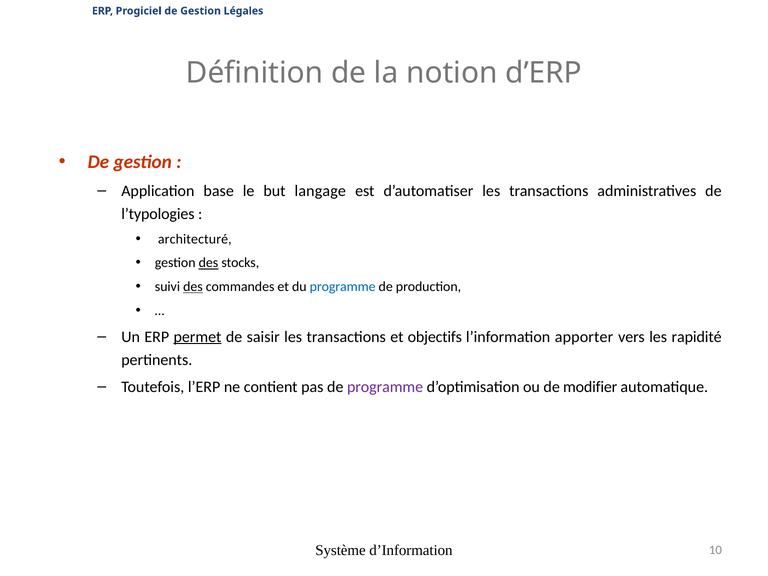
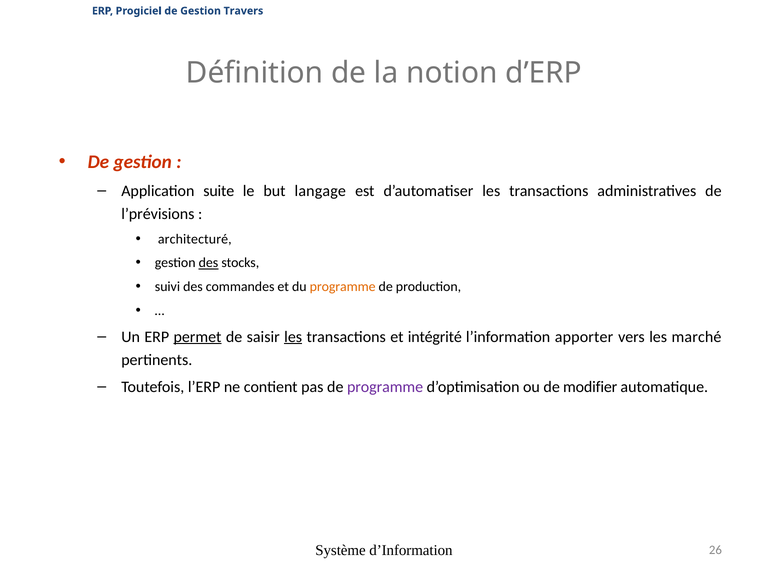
Légales: Légales -> Travers
base: base -> suite
l’typologies: l’typologies -> l’prévisions
des at (193, 287) underline: present -> none
programme at (343, 287) colour: blue -> orange
les at (293, 337) underline: none -> present
objectifs: objectifs -> intégrité
rapidité: rapidité -> marché
10: 10 -> 26
